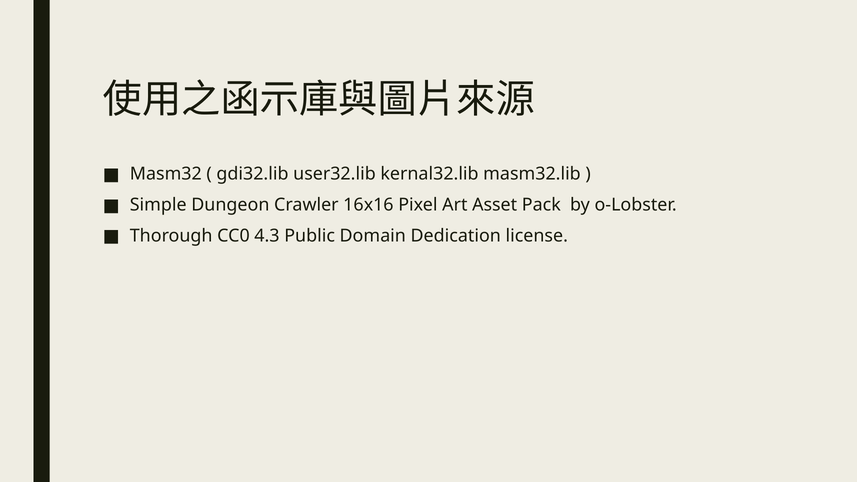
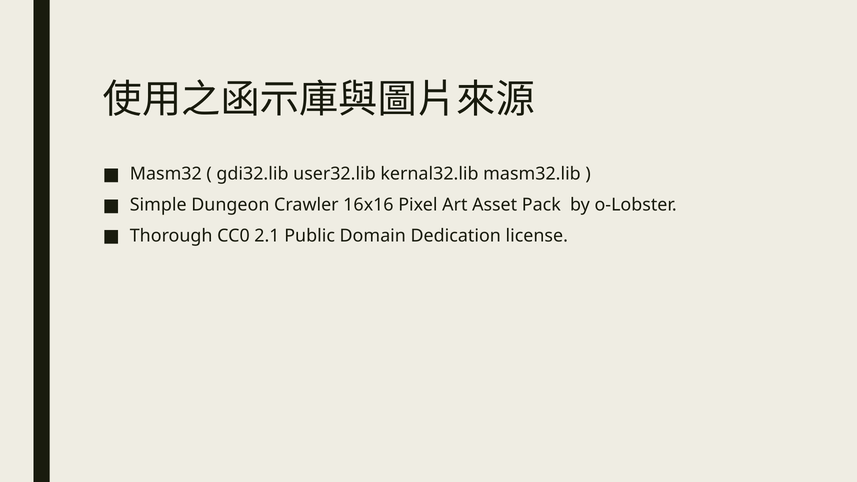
4.3: 4.3 -> 2.1
